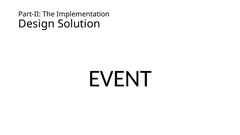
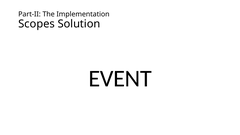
Design: Design -> Scopes
